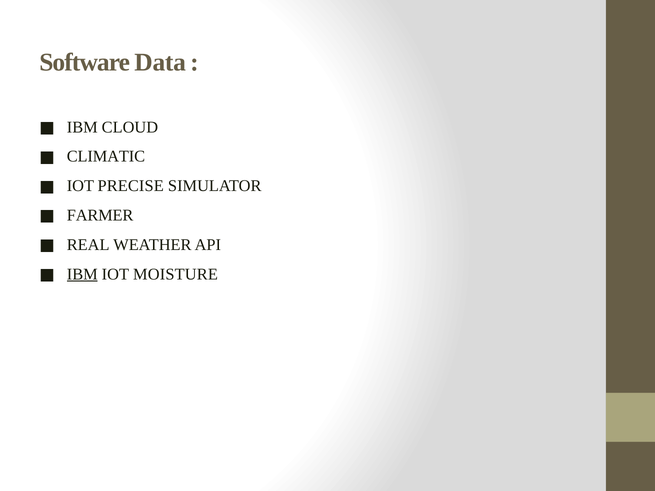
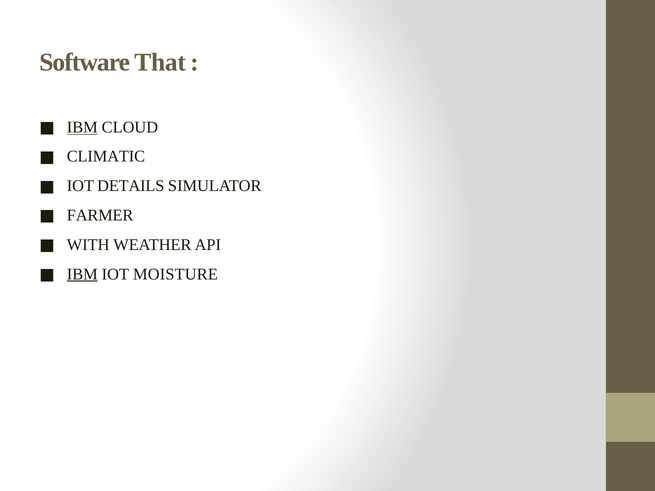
Data: Data -> That
IBM at (82, 127) underline: none -> present
PRECISE: PRECISE -> DETAILS
REAL: REAL -> WITH
